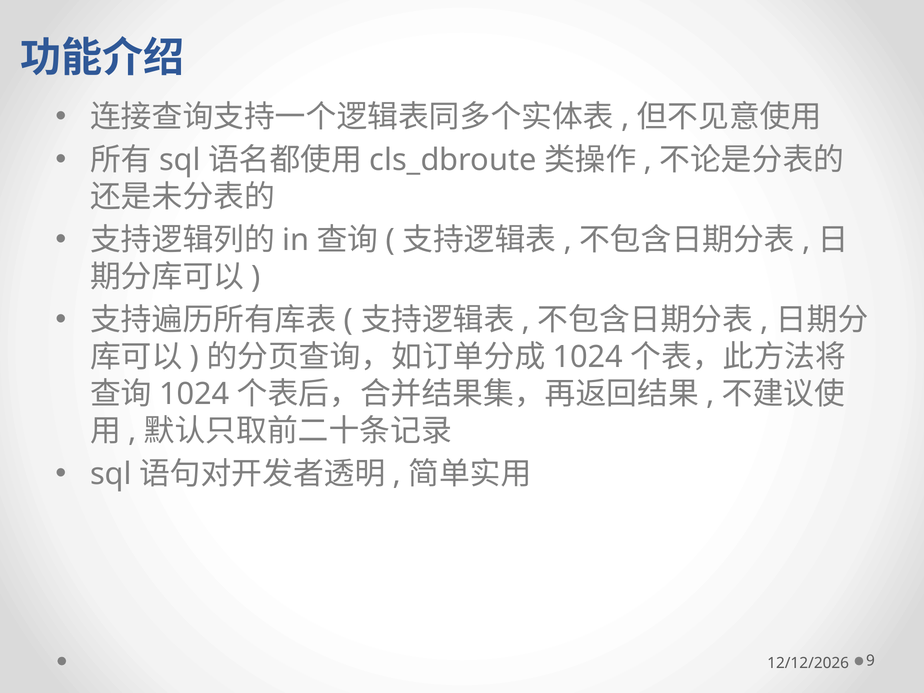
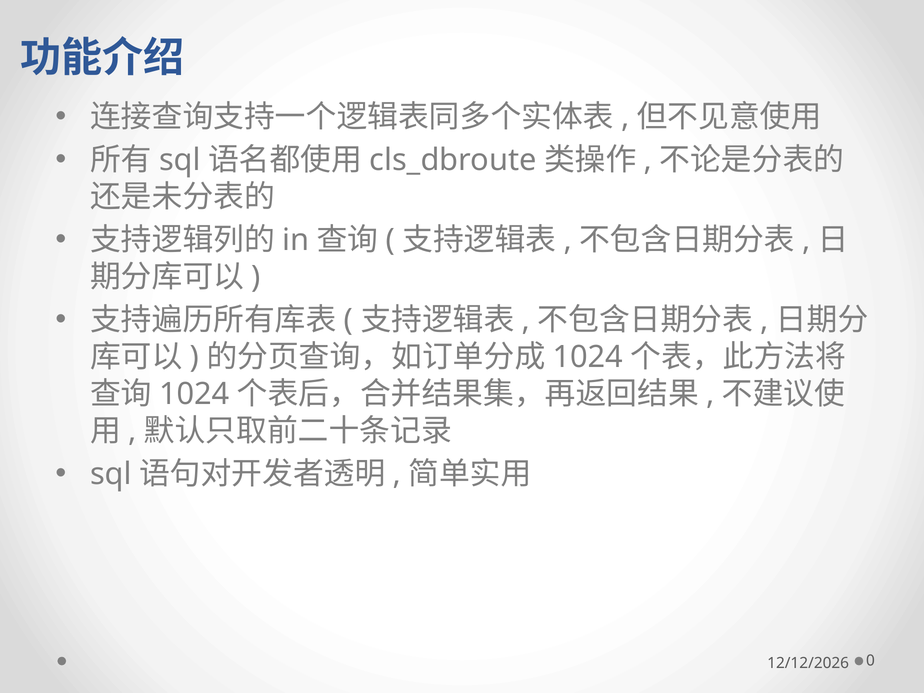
9: 9 -> 0
